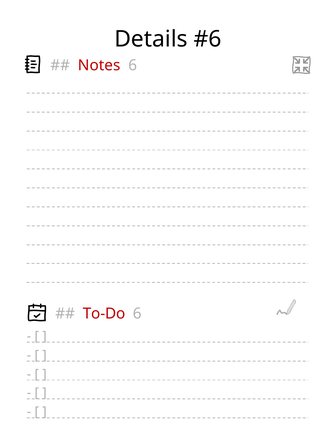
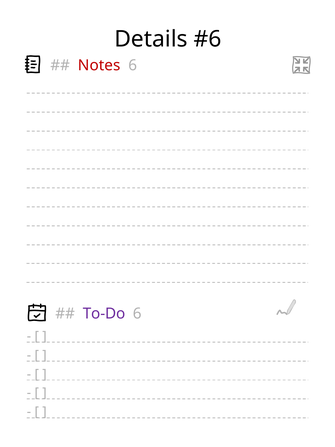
To-Do colour: red -> purple
